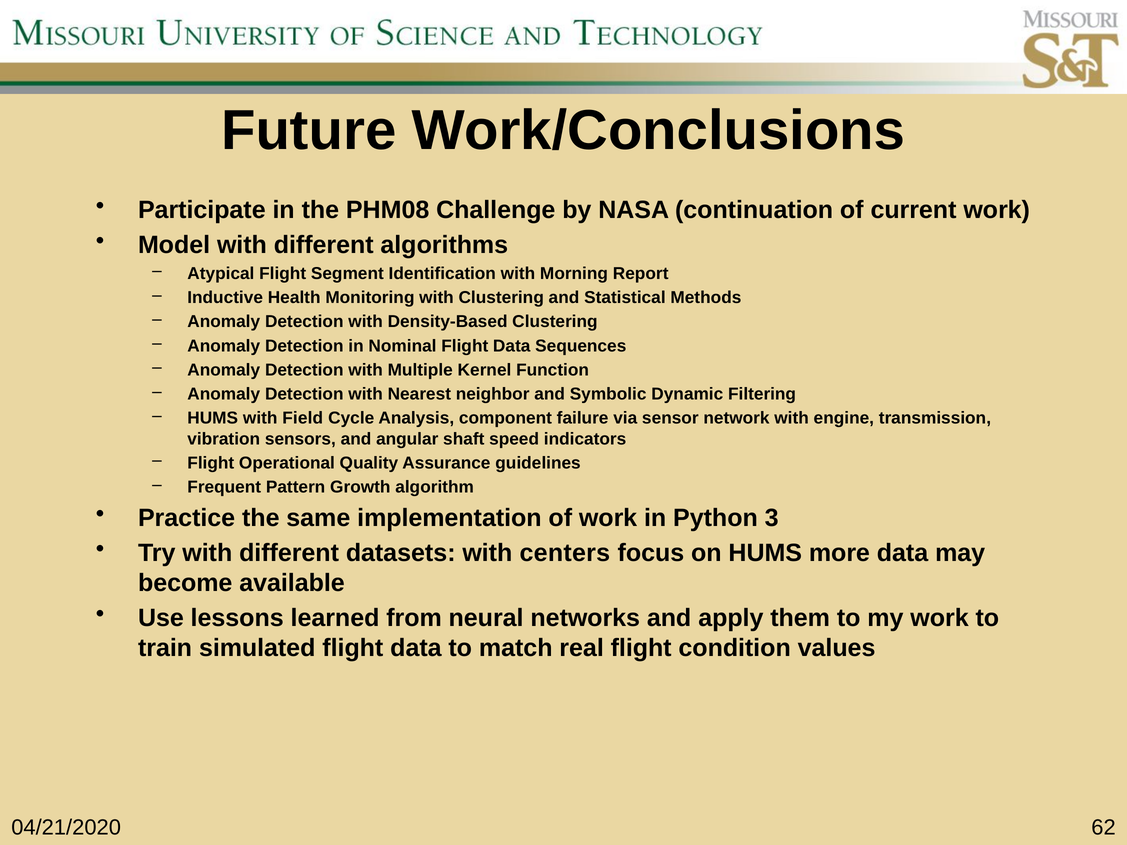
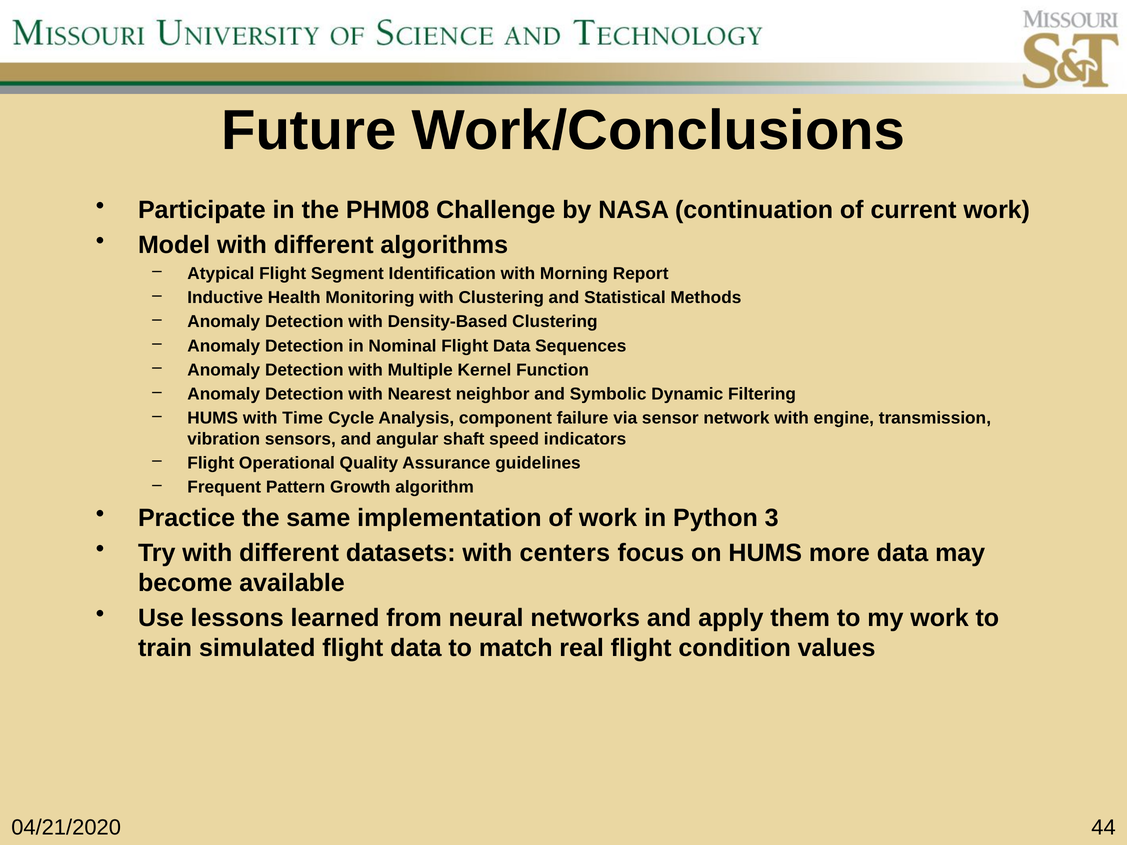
Field: Field -> Time
62: 62 -> 44
